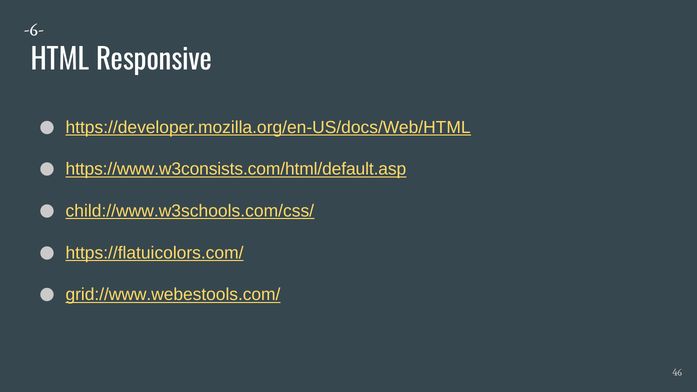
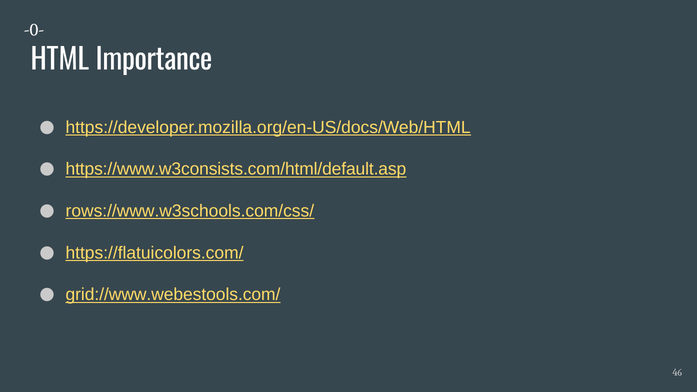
-6-: -6- -> -0-
Responsive: Responsive -> Importance
child://www.w3schools.com/css/: child://www.w3schools.com/css/ -> rows://www.w3schools.com/css/
